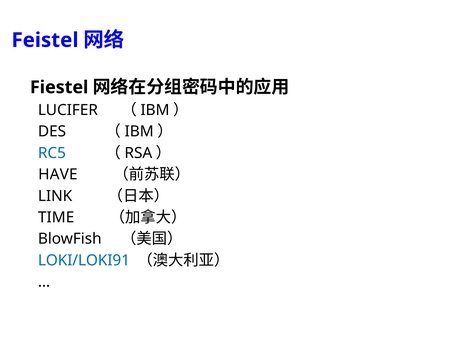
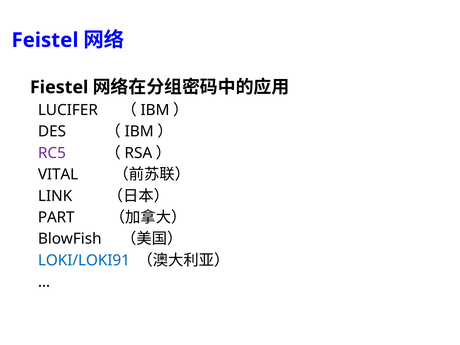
RC5 colour: blue -> purple
HAVE: HAVE -> VITAL
TIME: TIME -> PART
